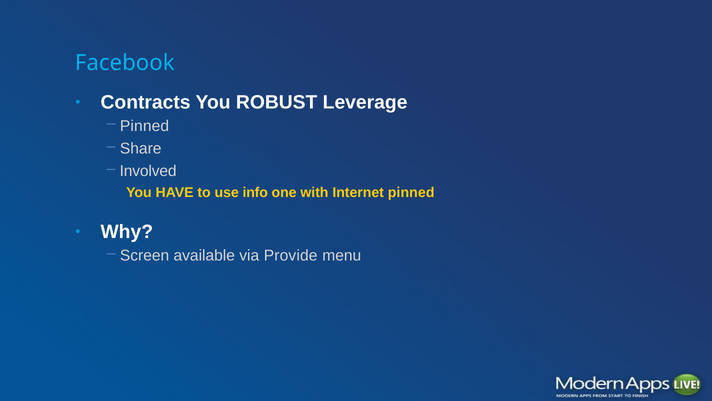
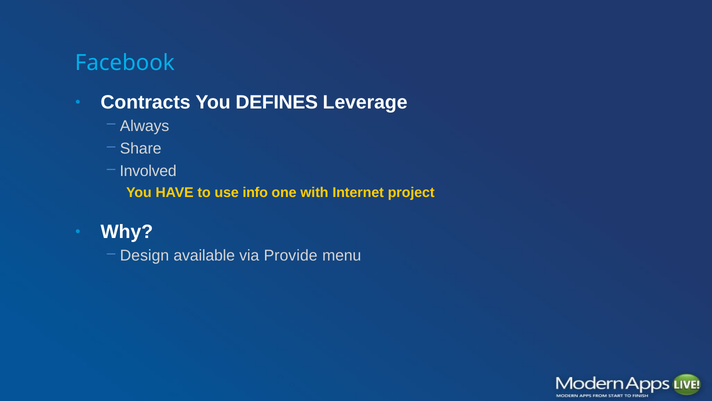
ROBUST: ROBUST -> DEFINES
Pinned at (145, 126): Pinned -> Always
Internet pinned: pinned -> project
Screen: Screen -> Design
